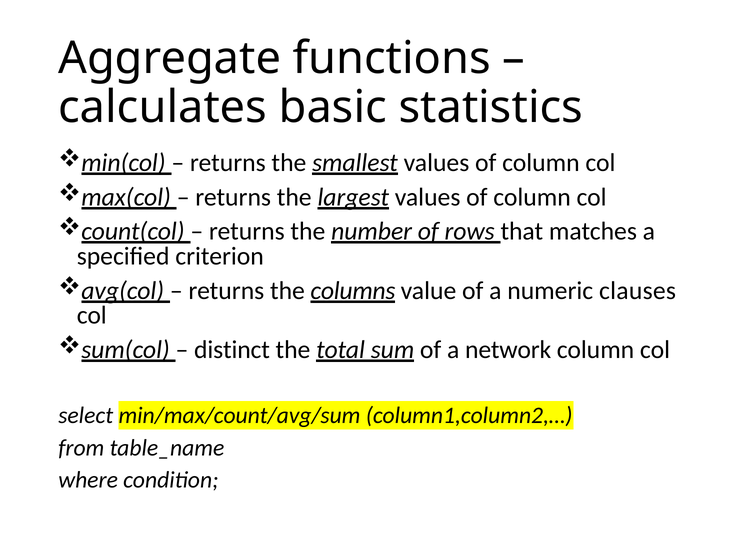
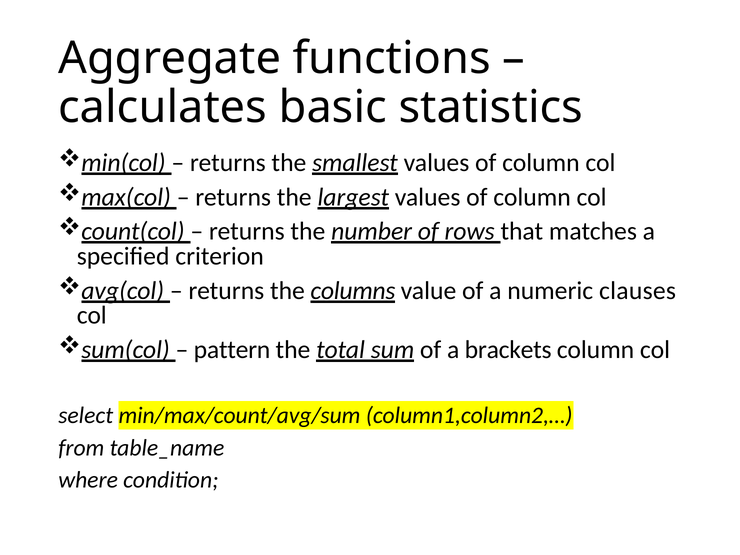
distinct: distinct -> pattern
network: network -> brackets
